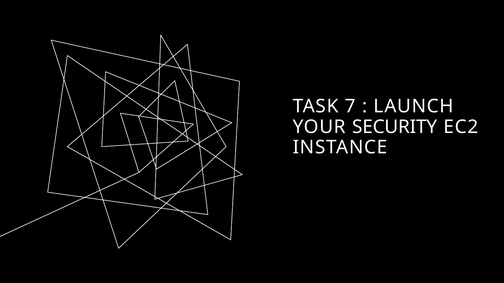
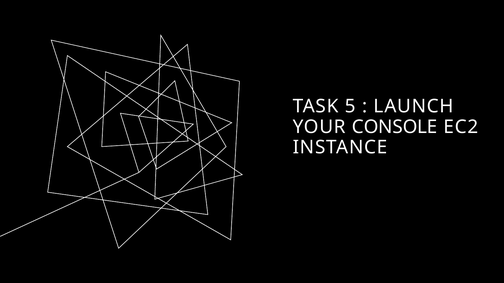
7: 7 -> 5
SECURITY: SECURITY -> CONSOLE
